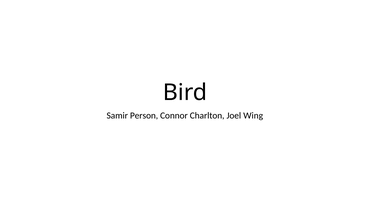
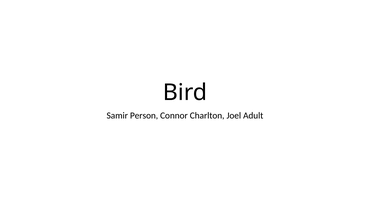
Wing: Wing -> Adult
